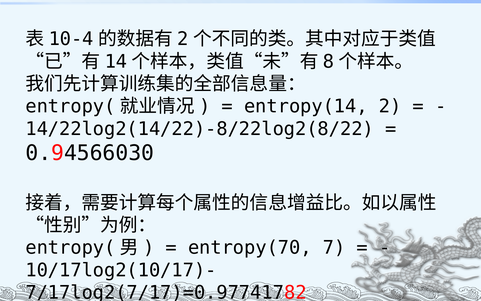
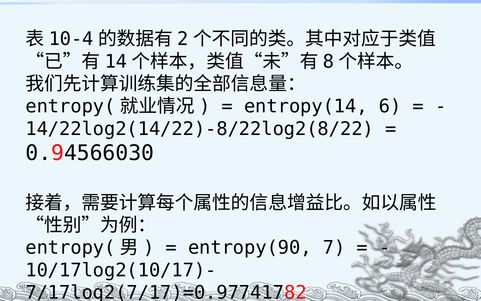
2: 2 -> 6
entropy(70: entropy(70 -> entropy(90
